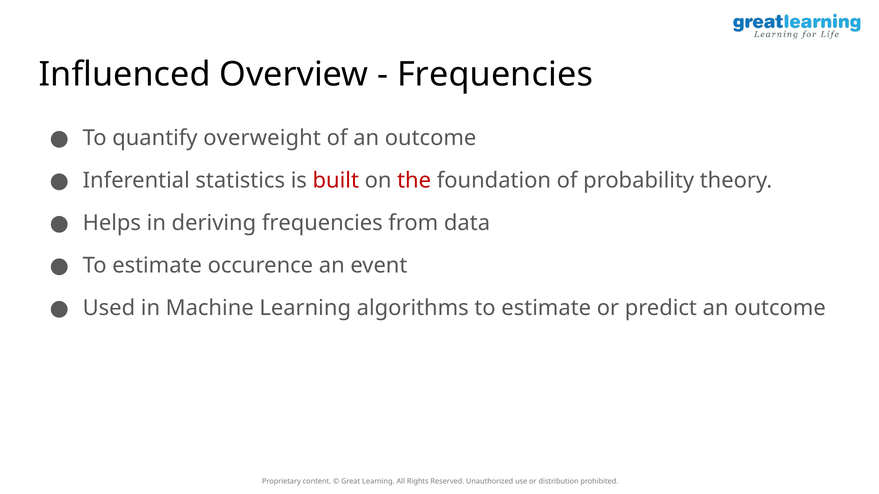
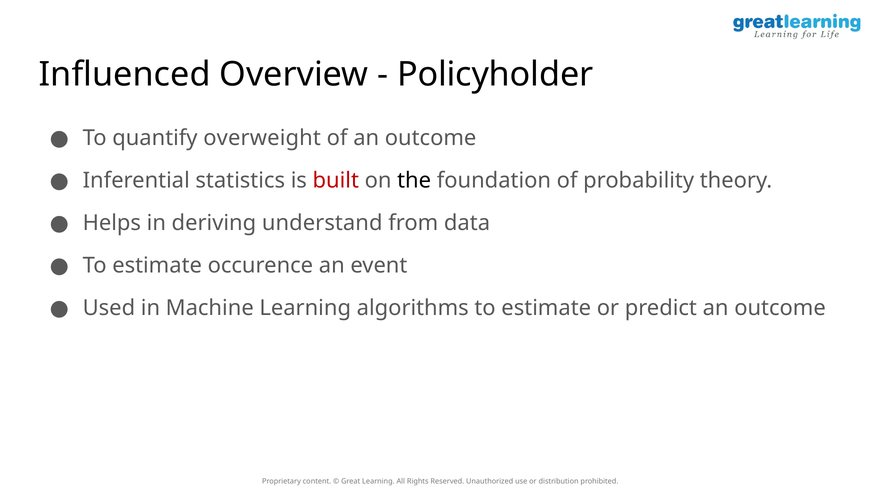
Frequencies at (495, 74): Frequencies -> Policyholder
the colour: red -> black
deriving frequencies: frequencies -> understand
